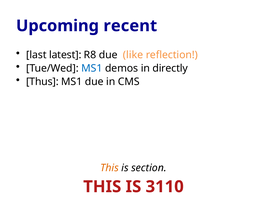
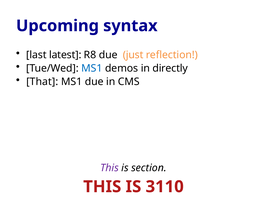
recent: recent -> syntax
like: like -> just
Thus: Thus -> That
This at (110, 168) colour: orange -> purple
